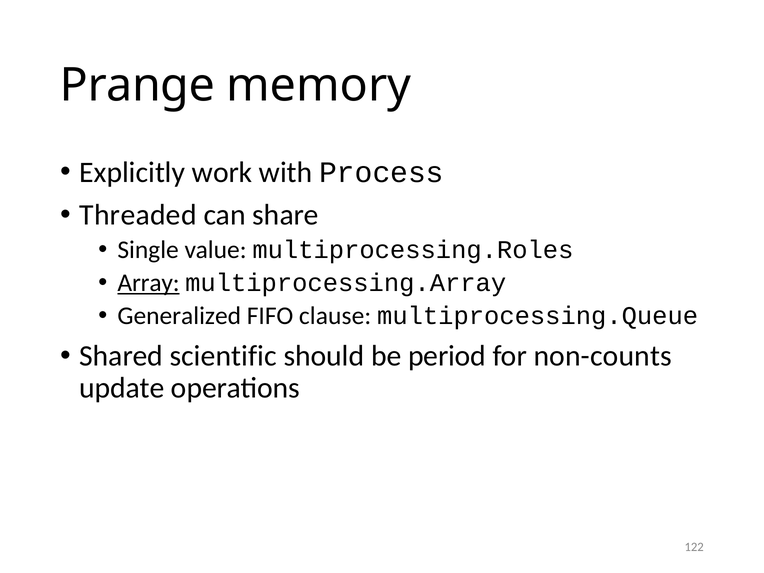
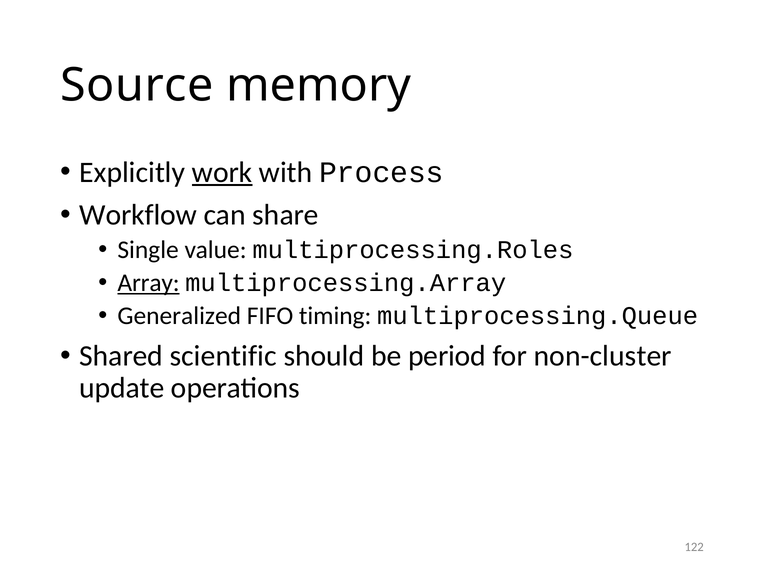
Prange: Prange -> Source
work underline: none -> present
Threaded: Threaded -> Workflow
clause: clause -> timing
non-counts: non-counts -> non-cluster
